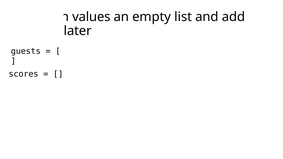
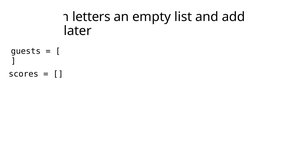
values at (91, 17): values -> letters
